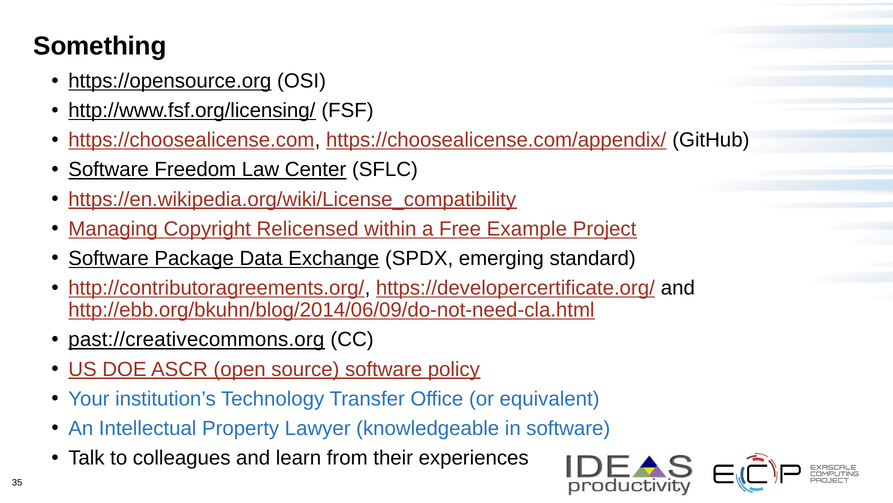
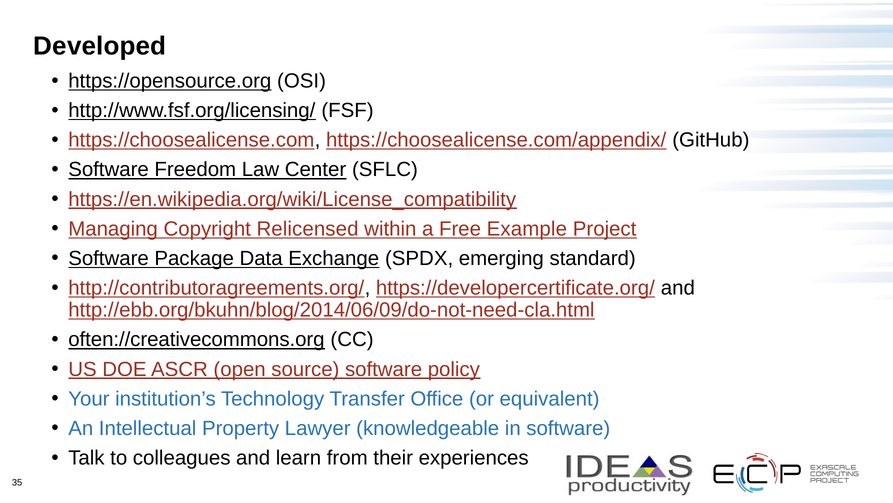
Something: Something -> Developed
past://creativecommons.org: past://creativecommons.org -> often://creativecommons.org
